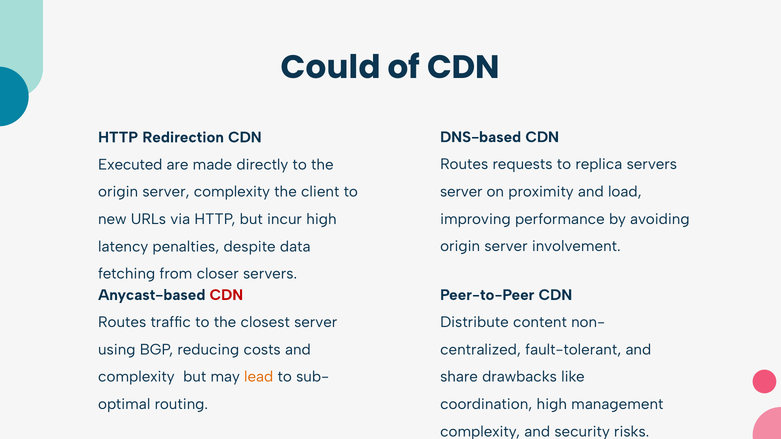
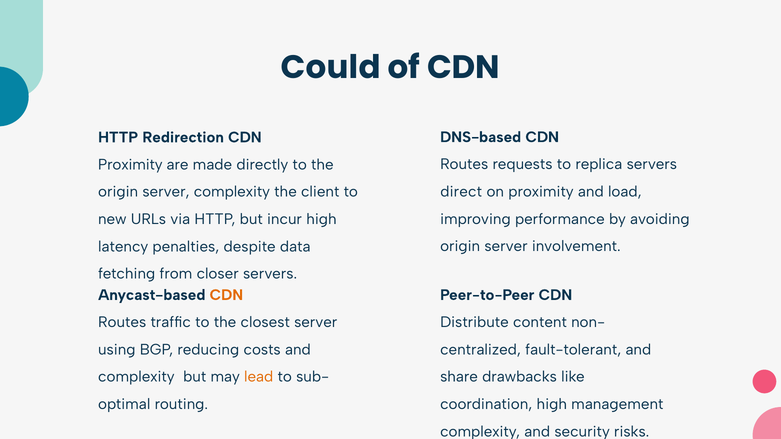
Executed at (130, 165): Executed -> Proximity
server at (461, 192): server -> direct
CDN at (226, 295) colour: red -> orange
